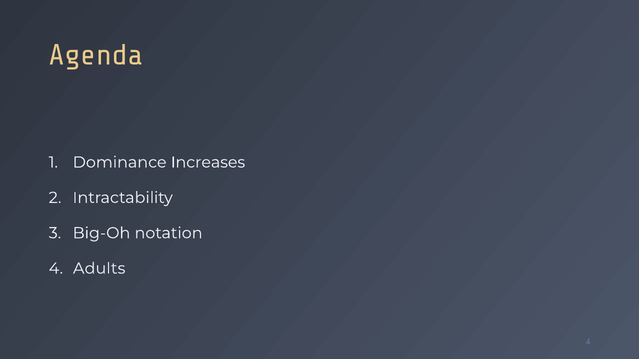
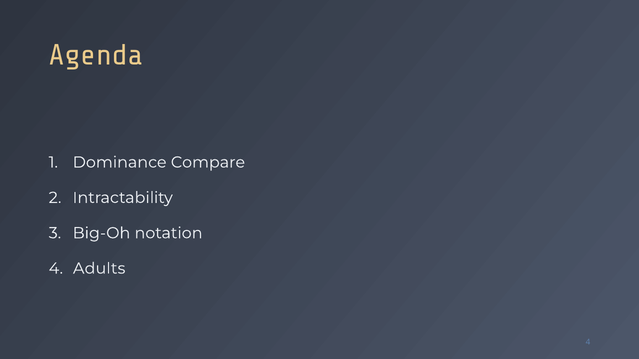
Increases: Increases -> Compare
